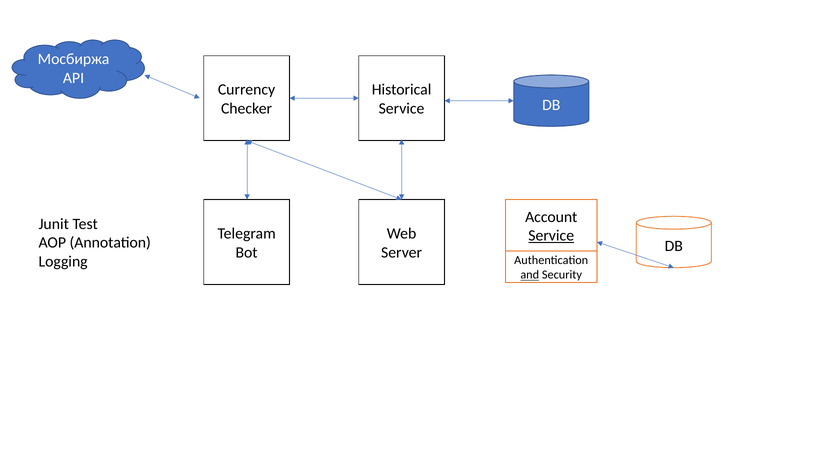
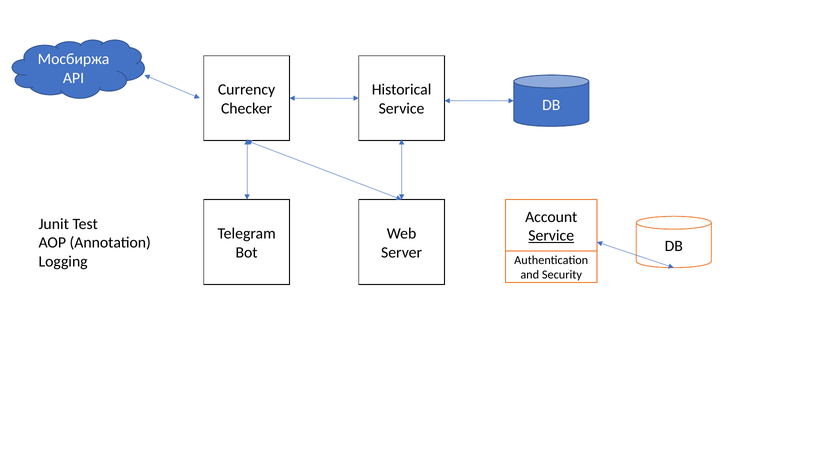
and underline: present -> none
